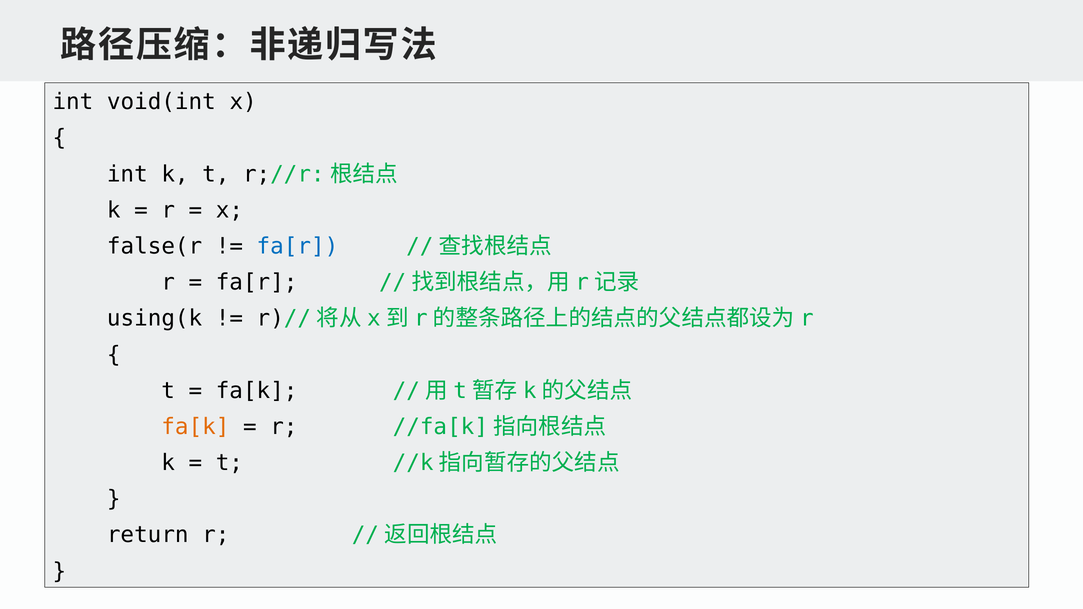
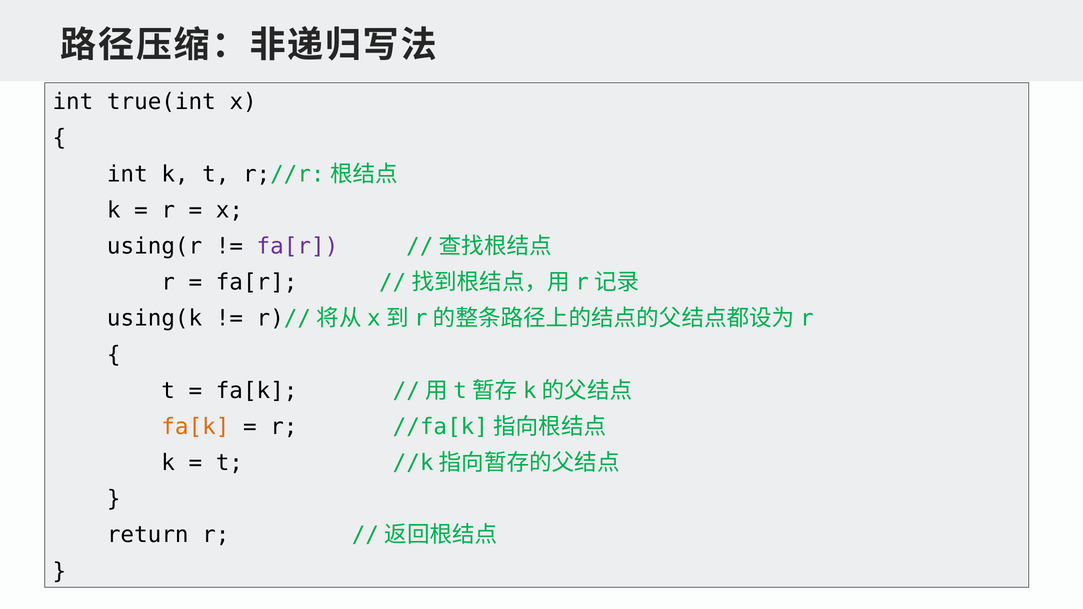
void(int: void(int -> true(int
false(r: false(r -> using(r
fa[r at (297, 246) colour: blue -> purple
